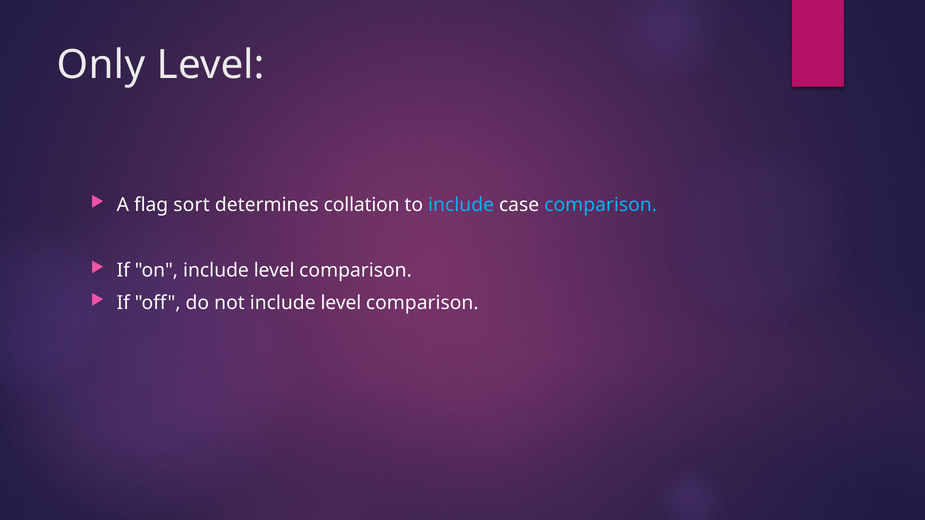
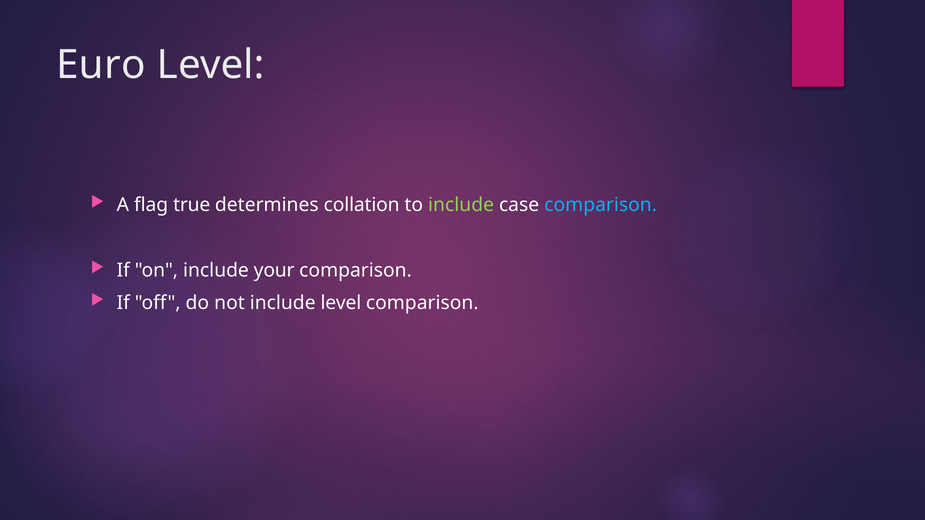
Only: Only -> Euro
sort: sort -> true
include at (461, 205) colour: light blue -> light green
on include level: level -> your
